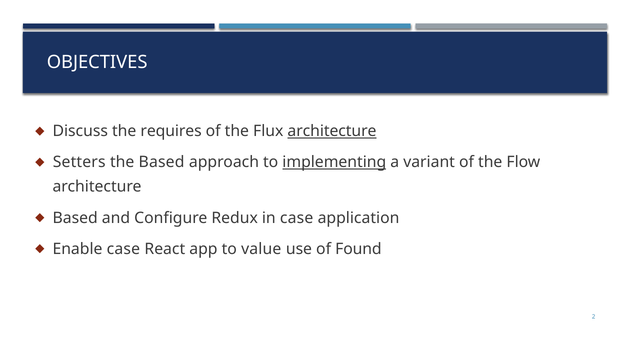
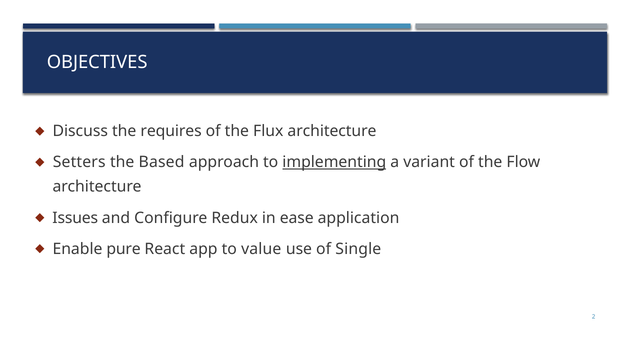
architecture at (332, 131) underline: present -> none
Based at (75, 218): Based -> Issues
in case: case -> ease
Enable case: case -> pure
Found: Found -> Single
